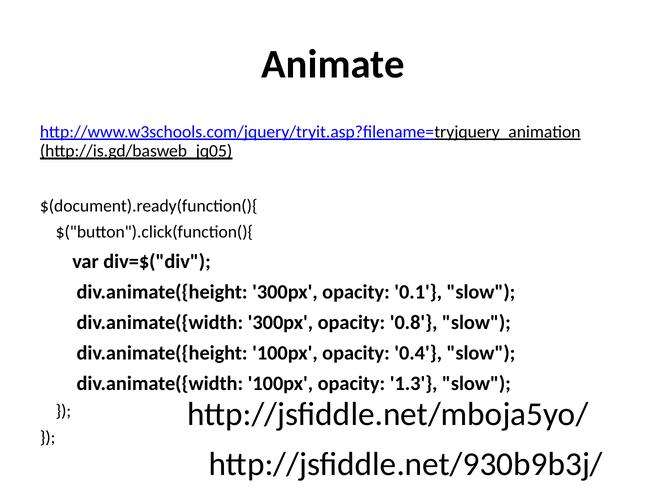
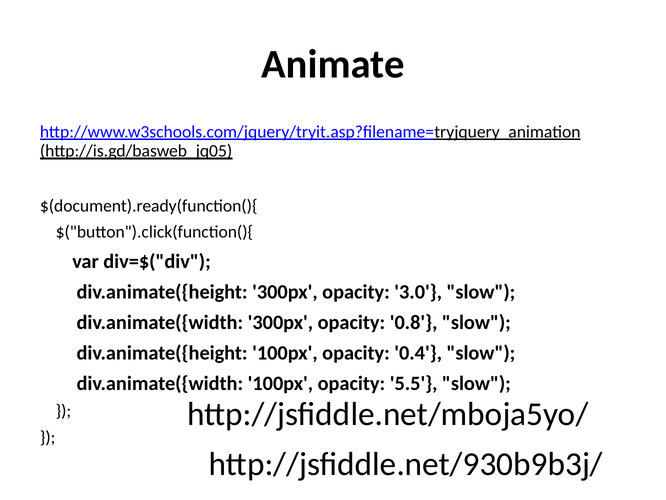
0.1: 0.1 -> 3.0
1.3: 1.3 -> 5.5
